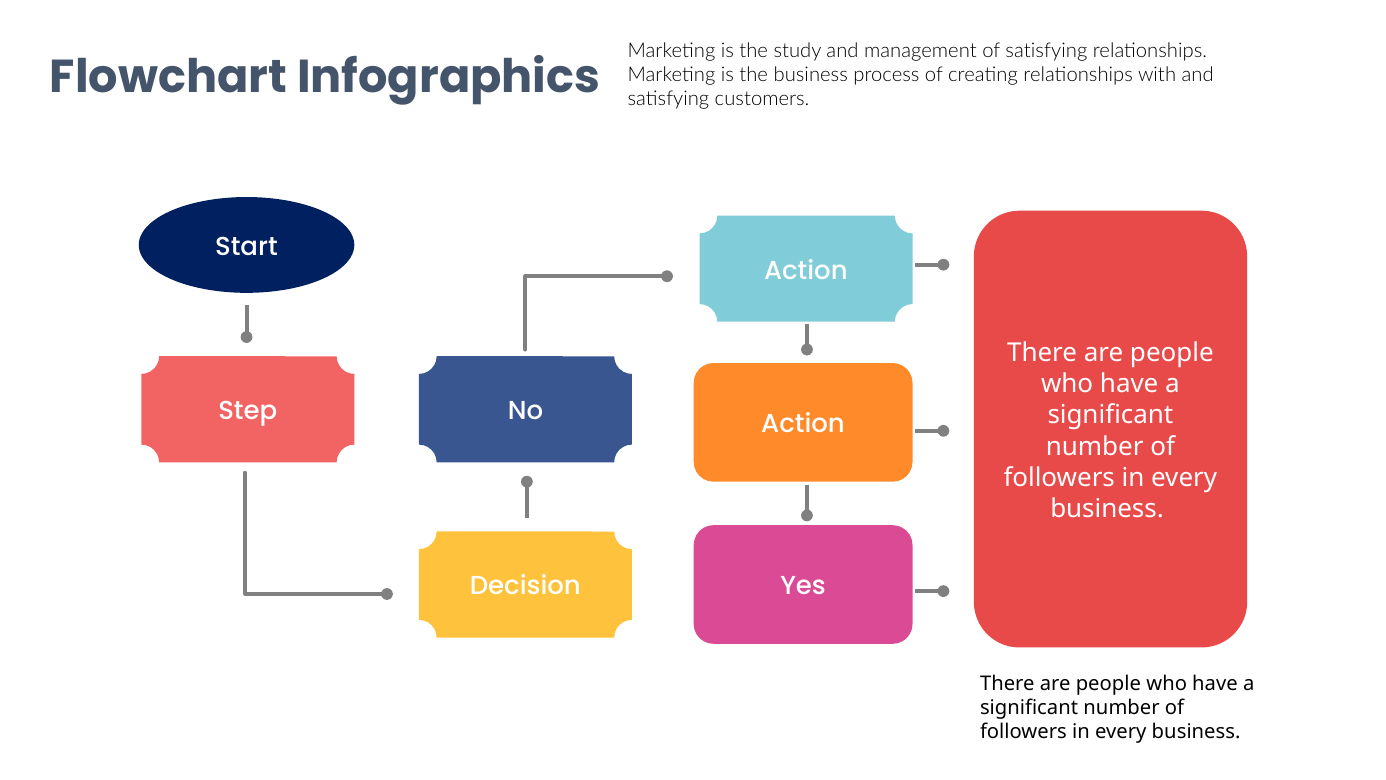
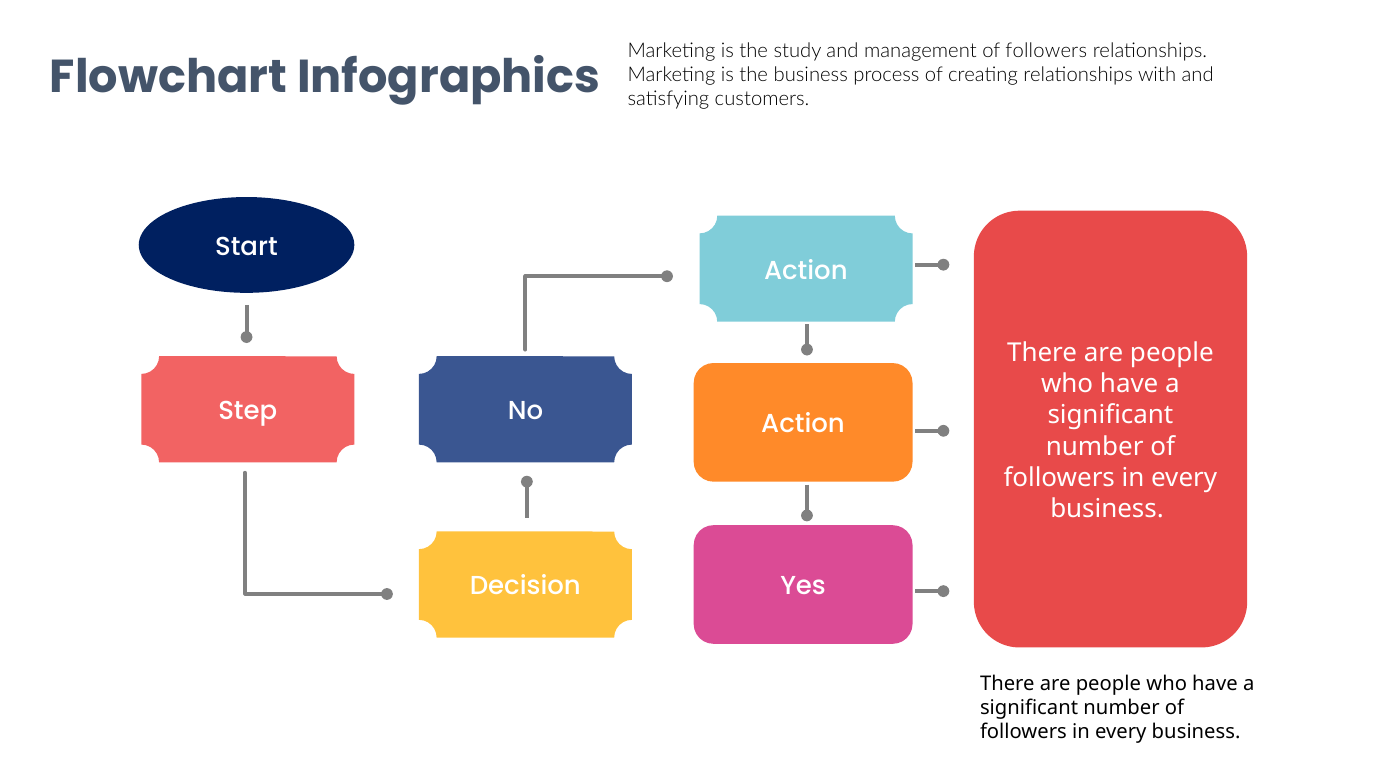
management of satisfying: satisfying -> followers
